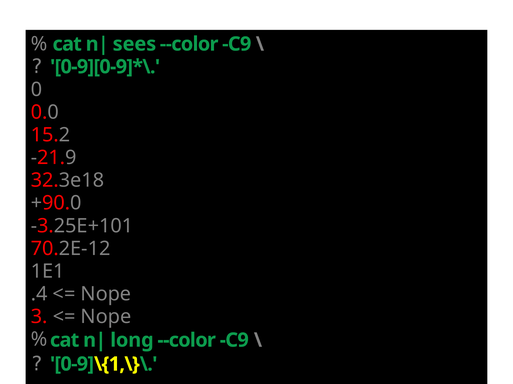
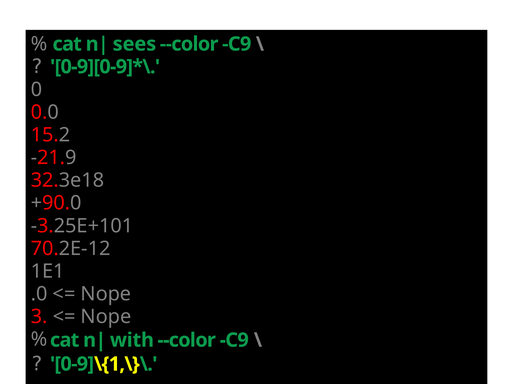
.4: .4 -> .0
long: long -> with
